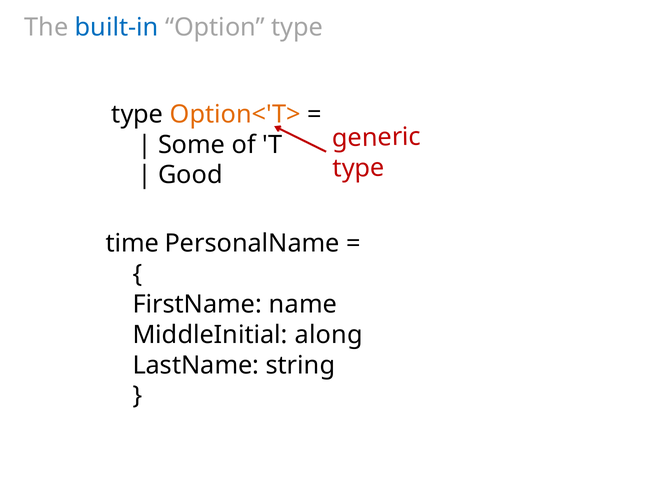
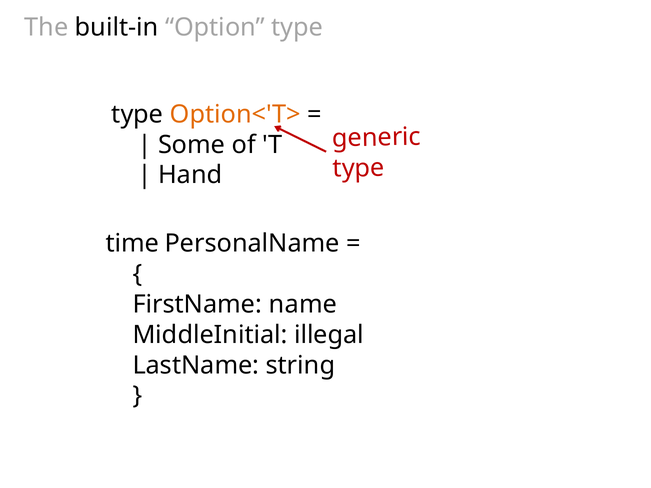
built-in colour: blue -> black
Good: Good -> Hand
along: along -> illegal
